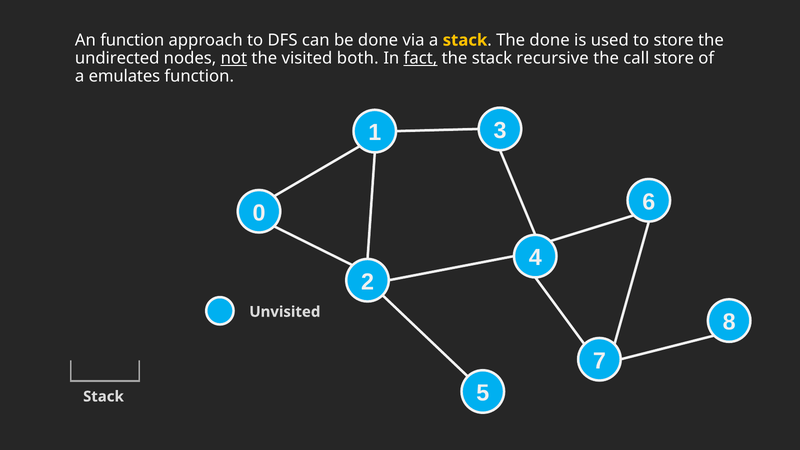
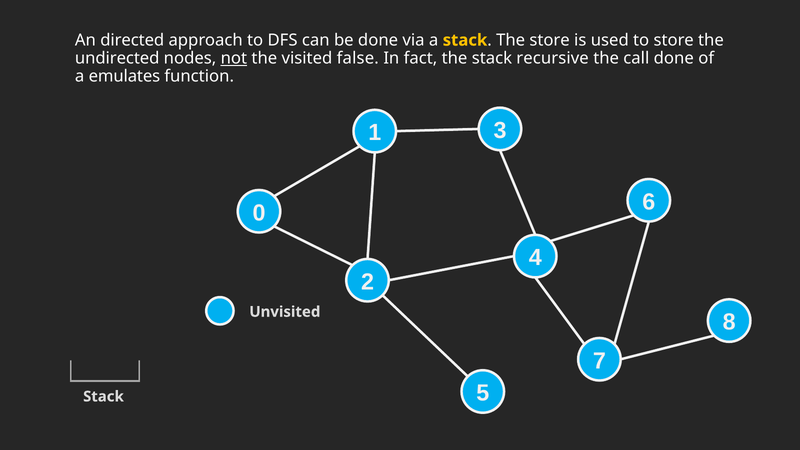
An function: function -> directed
The done: done -> store
both: both -> false
fact underline: present -> none
call store: store -> done
